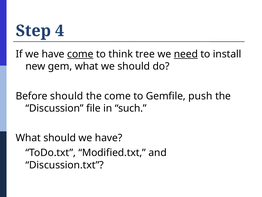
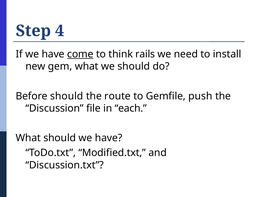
tree: tree -> rails
need underline: present -> none
the come: come -> route
such: such -> each
